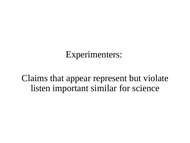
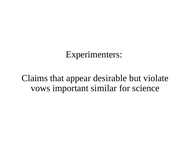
represent: represent -> desirable
listen: listen -> vows
